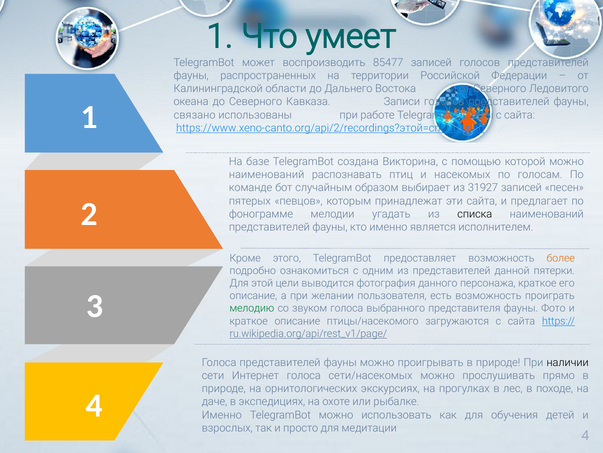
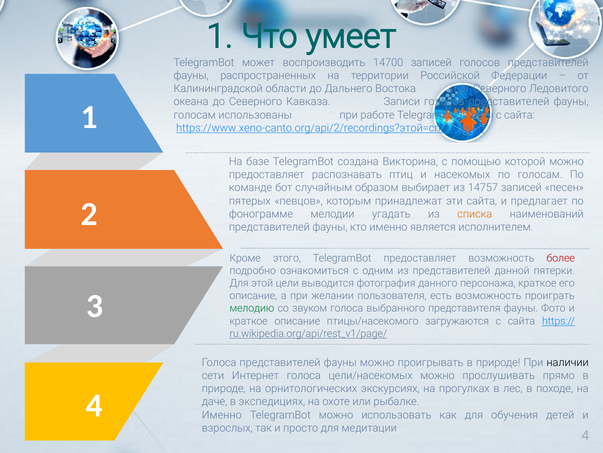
85477: 85477 -> 14700
связано at (195, 115): связано -> голосам
наименований at (267, 174): наименований -> предоставляет
31927: 31927 -> 14757
списка colour: black -> orange
более colour: orange -> red
сети/насекомых: сети/насекомых -> цели/насекомых
